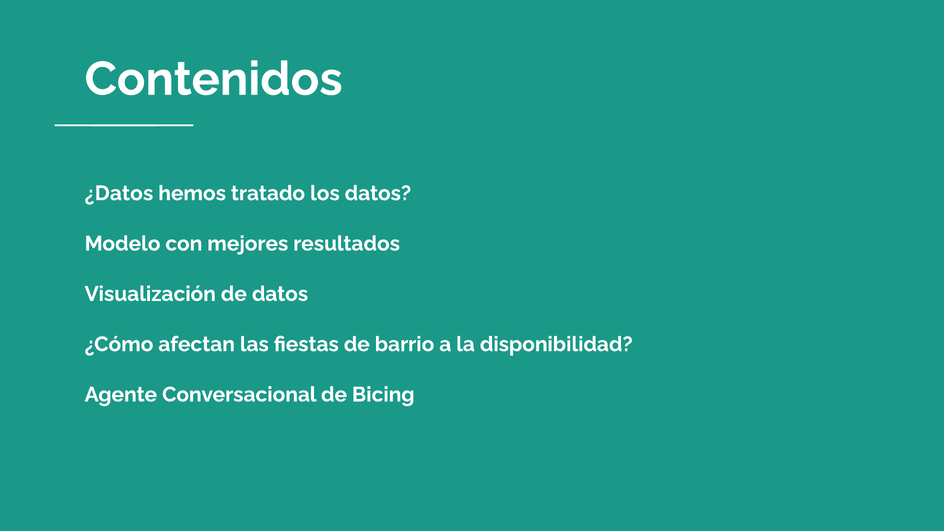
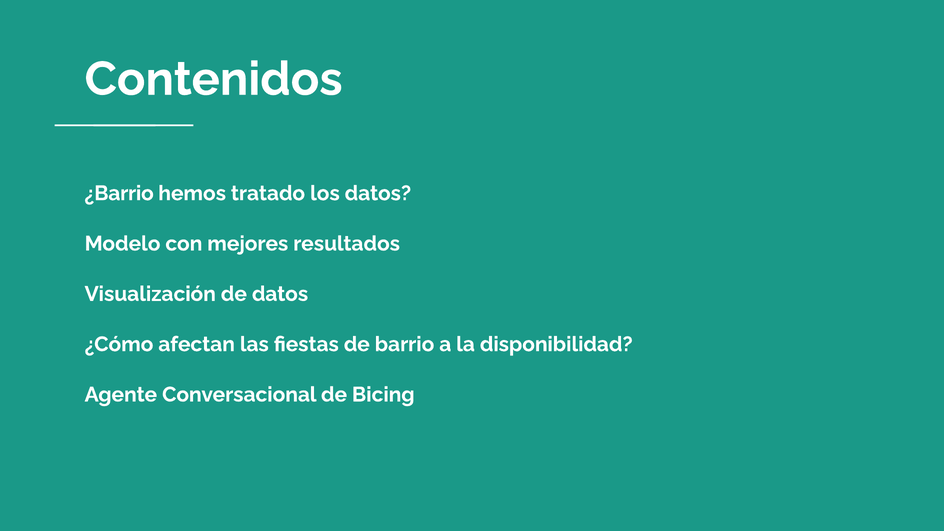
¿Datos: ¿Datos -> ¿Barrio
